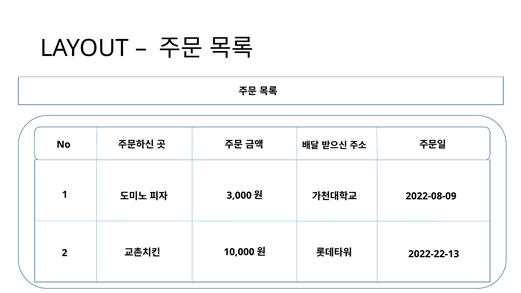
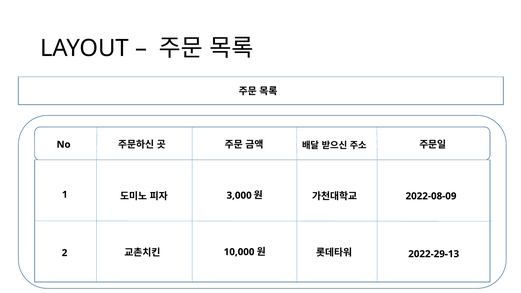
2022-22-13: 2022-22-13 -> 2022-29-13
